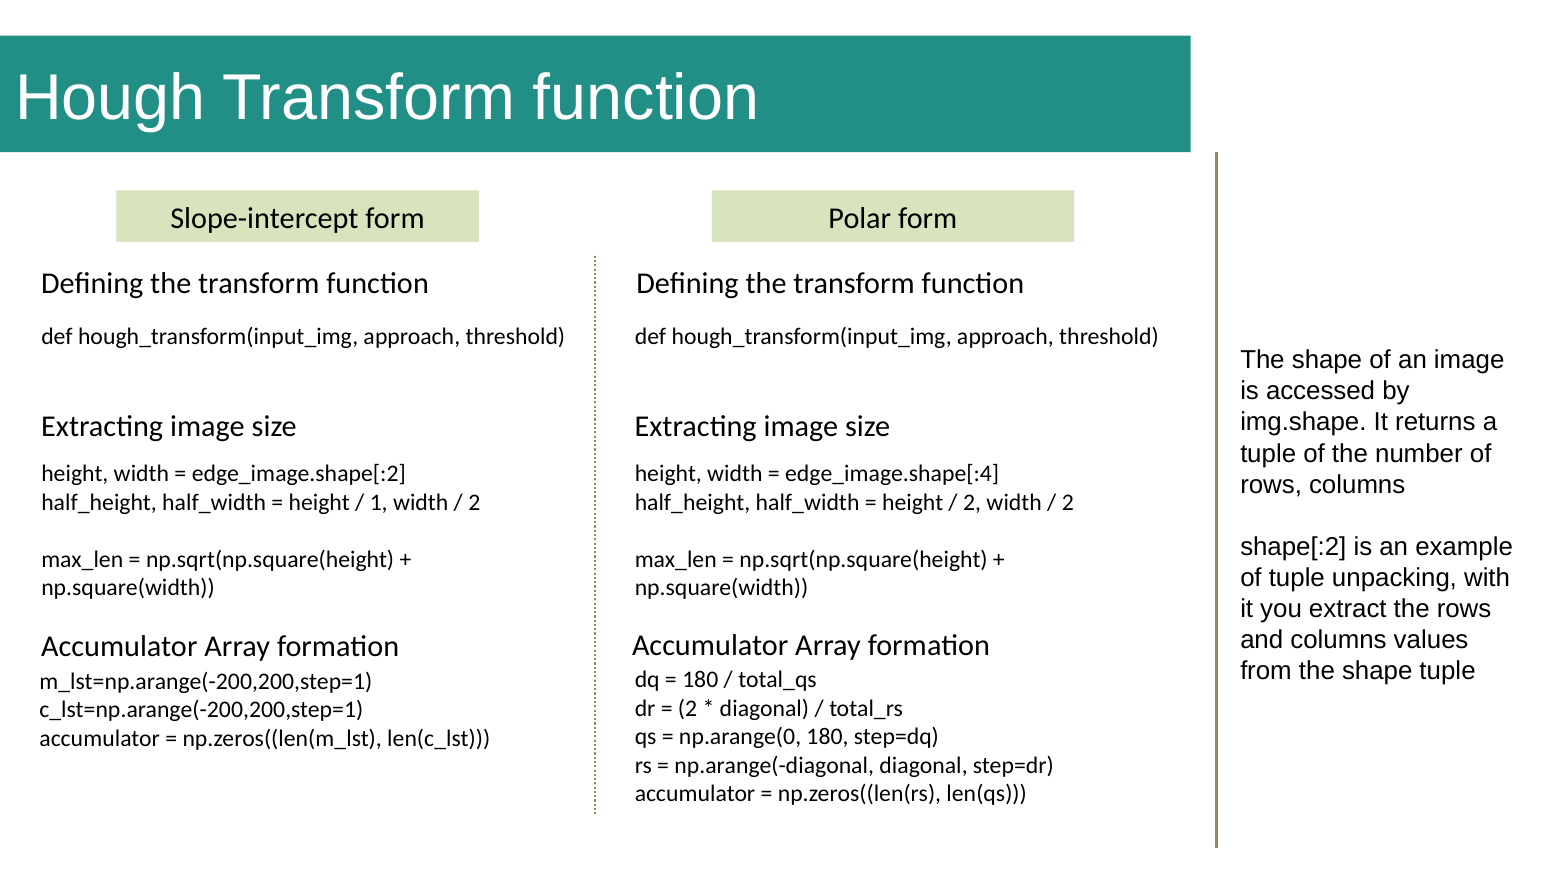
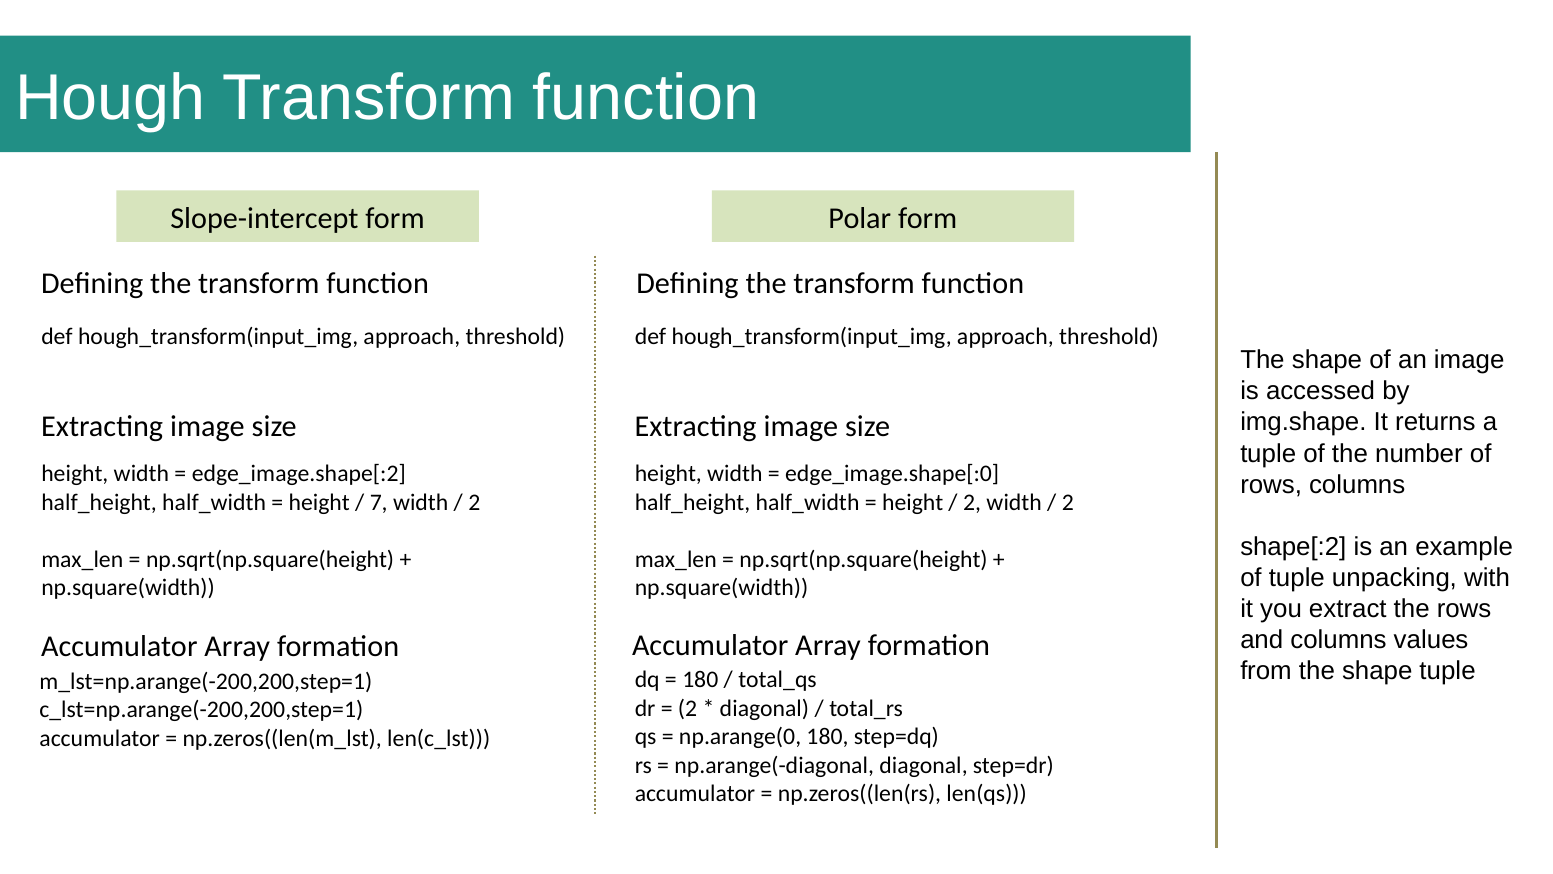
edge_image.shape[:4: edge_image.shape[:4 -> edge_image.shape[:0
1: 1 -> 7
